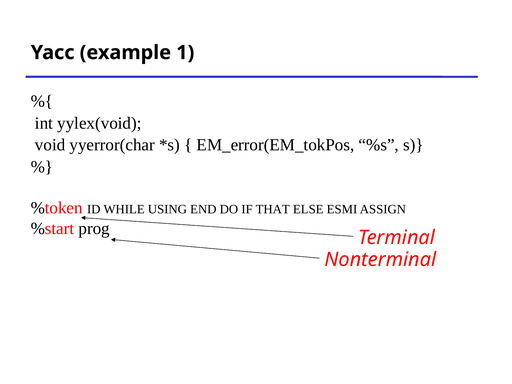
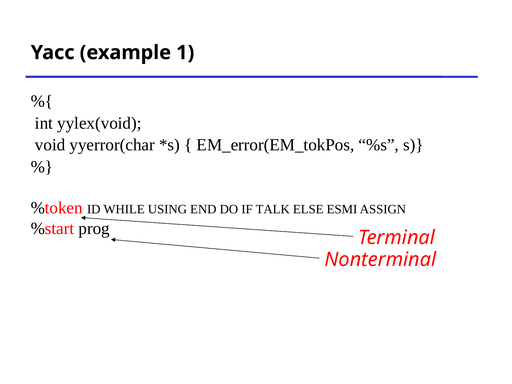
THAT: THAT -> TALK
